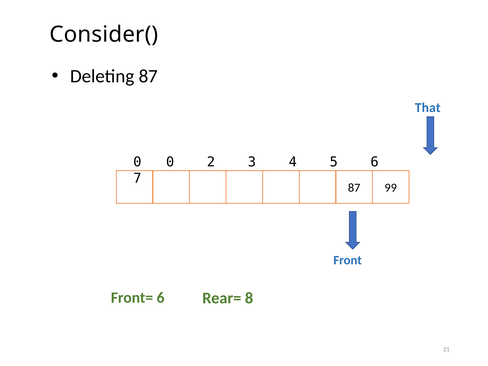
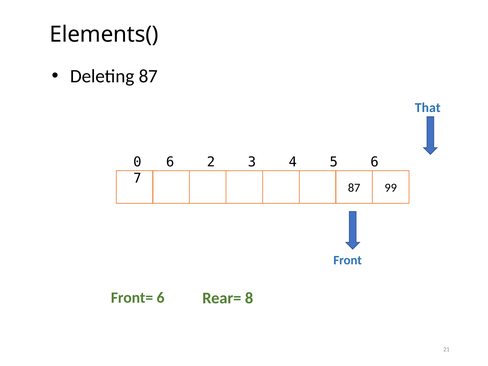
Consider(: Consider( -> Elements(
0 0: 0 -> 6
